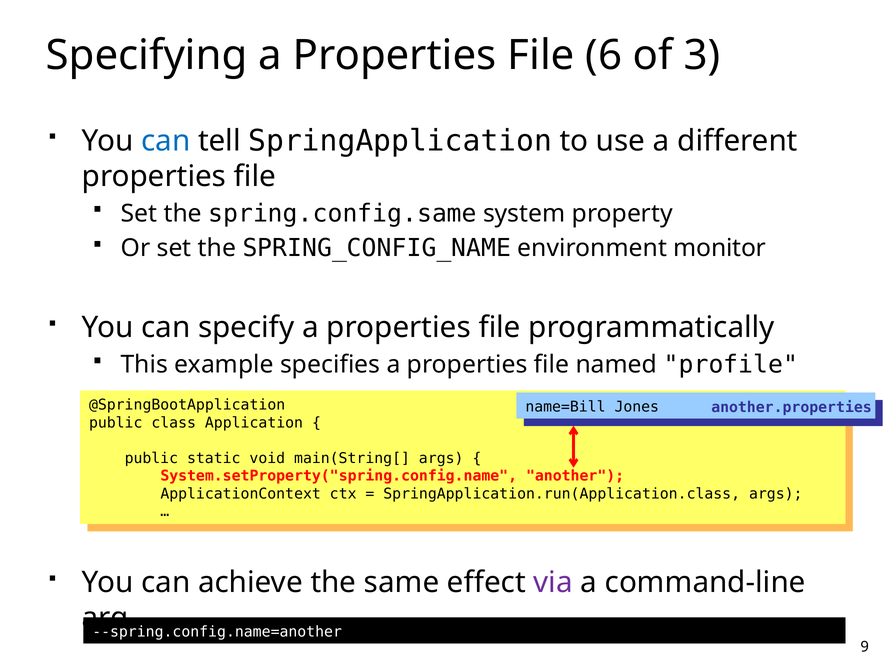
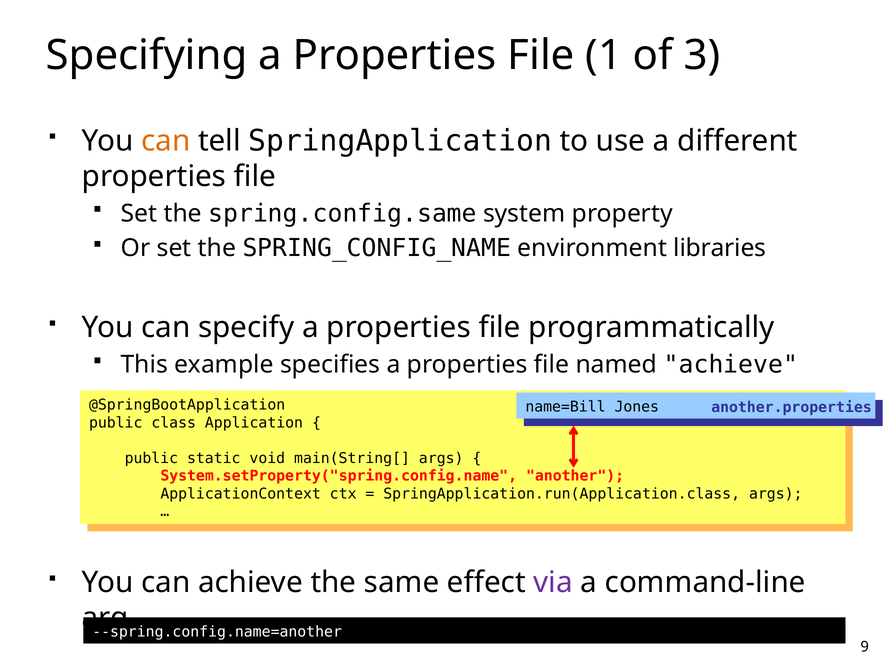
6: 6 -> 1
can at (166, 141) colour: blue -> orange
monitor: monitor -> libraries
named profile: profile -> achieve
